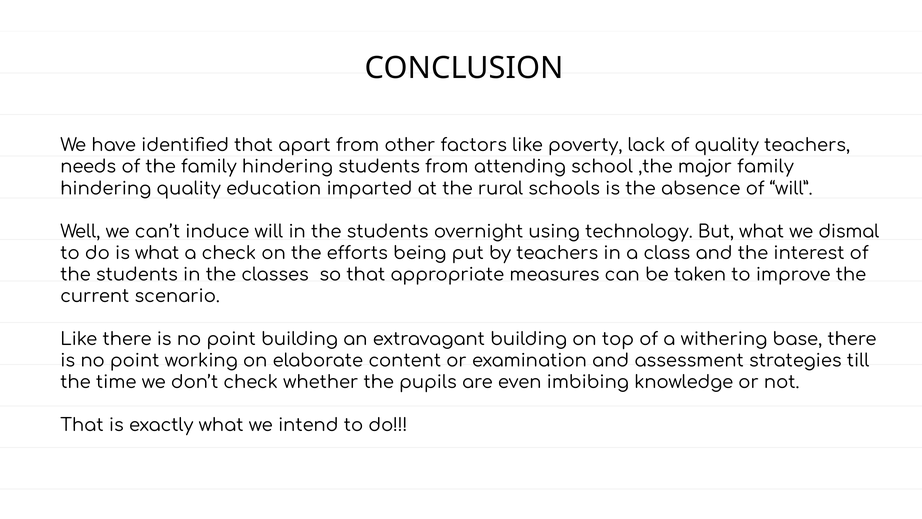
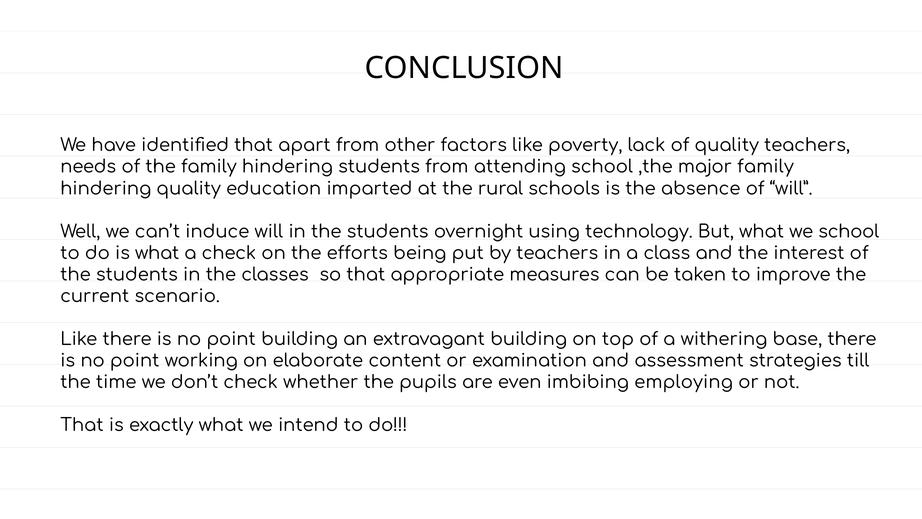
we dismal: dismal -> school
knowledge: knowledge -> employing
